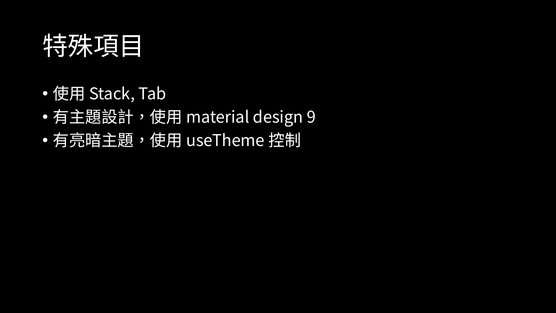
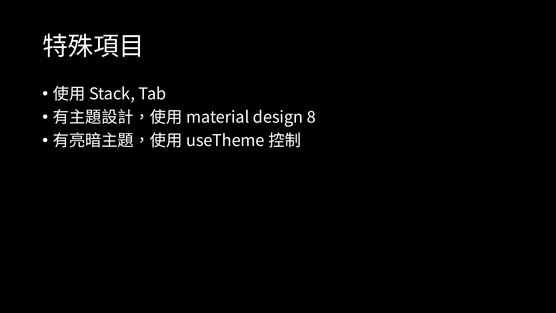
9: 9 -> 8
